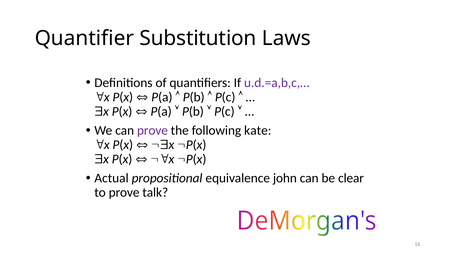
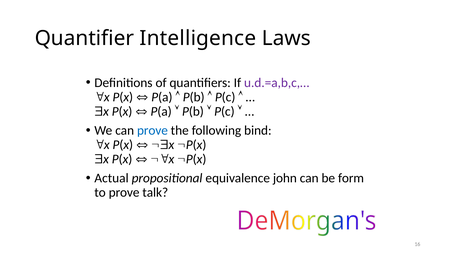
Substitution: Substitution -> Intelligence
prove at (152, 130) colour: purple -> blue
kate: kate -> bind
clear: clear -> form
